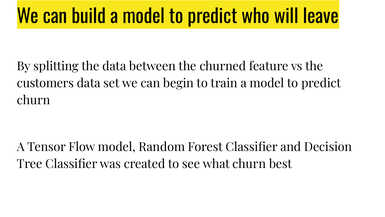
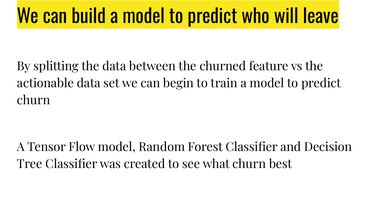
customers: customers -> actionable
